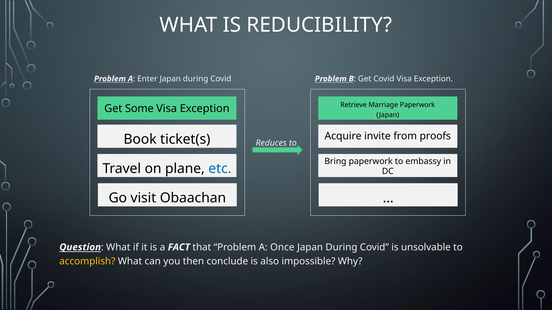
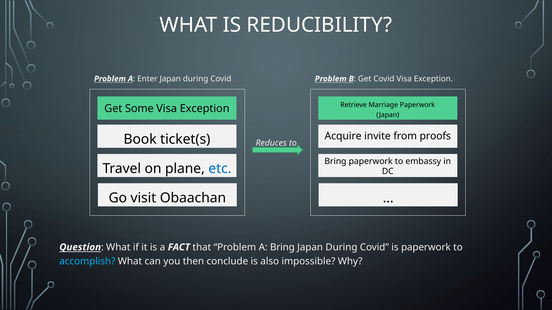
A Once: Once -> Bring
is unsolvable: unsolvable -> paperwork
accomplish colour: yellow -> light blue
